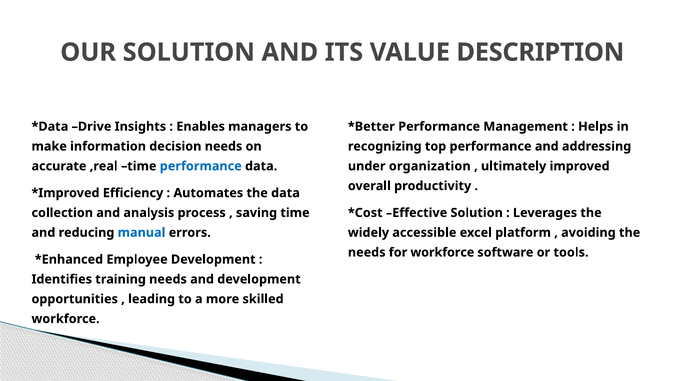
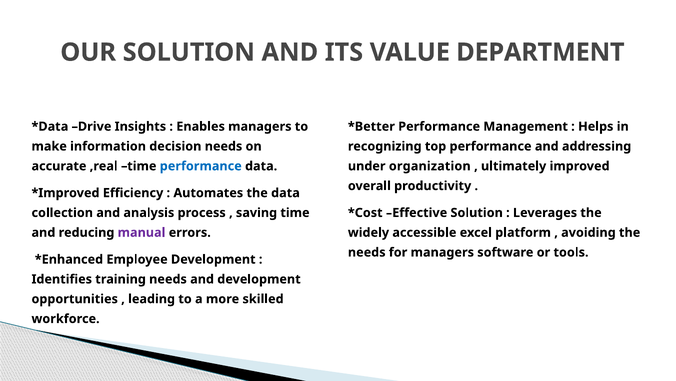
DESCRIPTION: DESCRIPTION -> DEPARTMENT
manual colour: blue -> purple
for workforce: workforce -> managers
